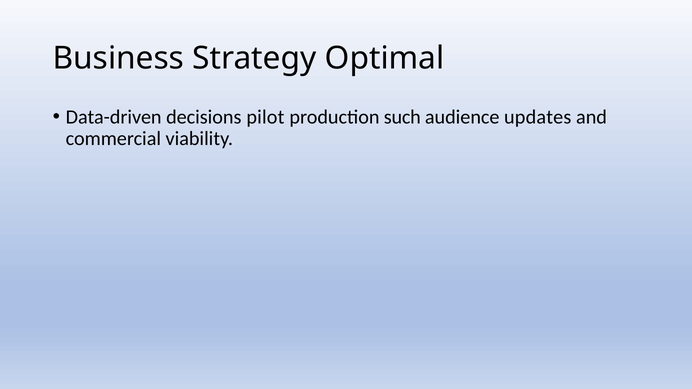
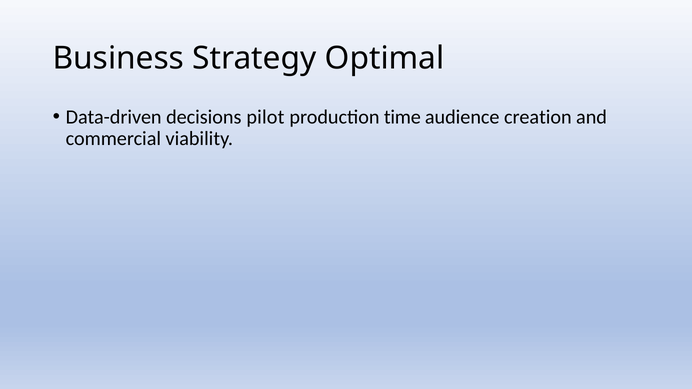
such: such -> time
updates: updates -> creation
